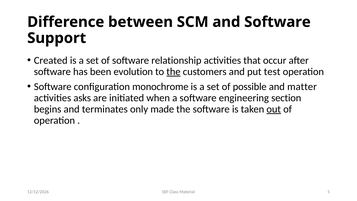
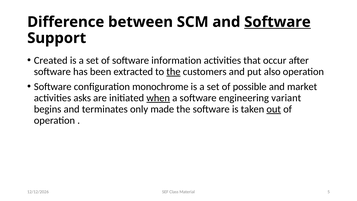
Software at (277, 22) underline: none -> present
relationship: relationship -> information
evolution: evolution -> extracted
test: test -> also
matter: matter -> market
when underline: none -> present
section: section -> variant
